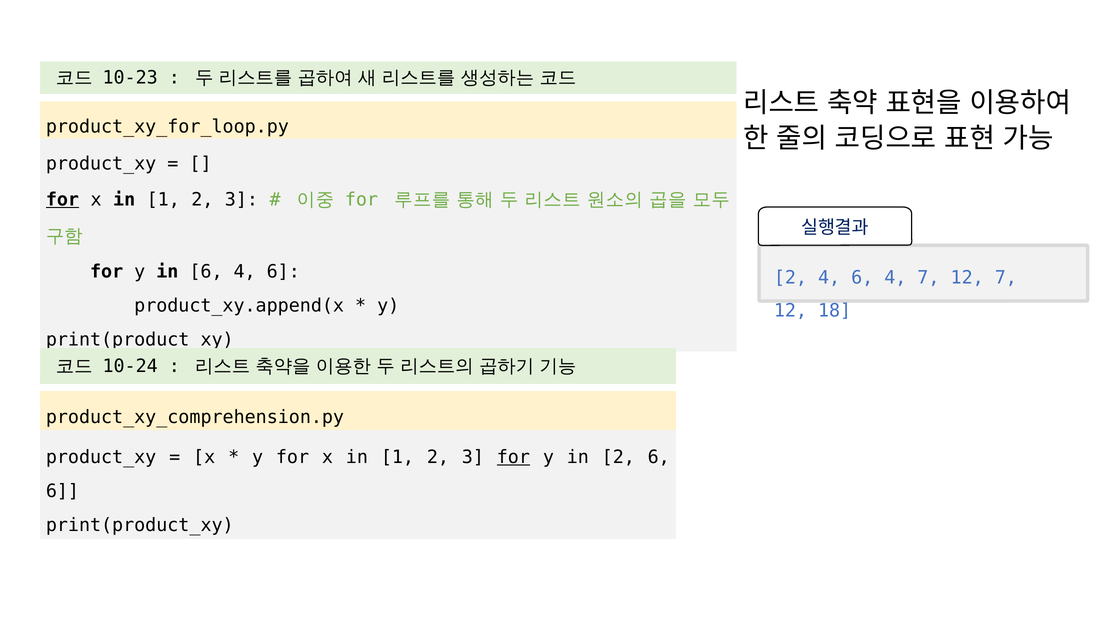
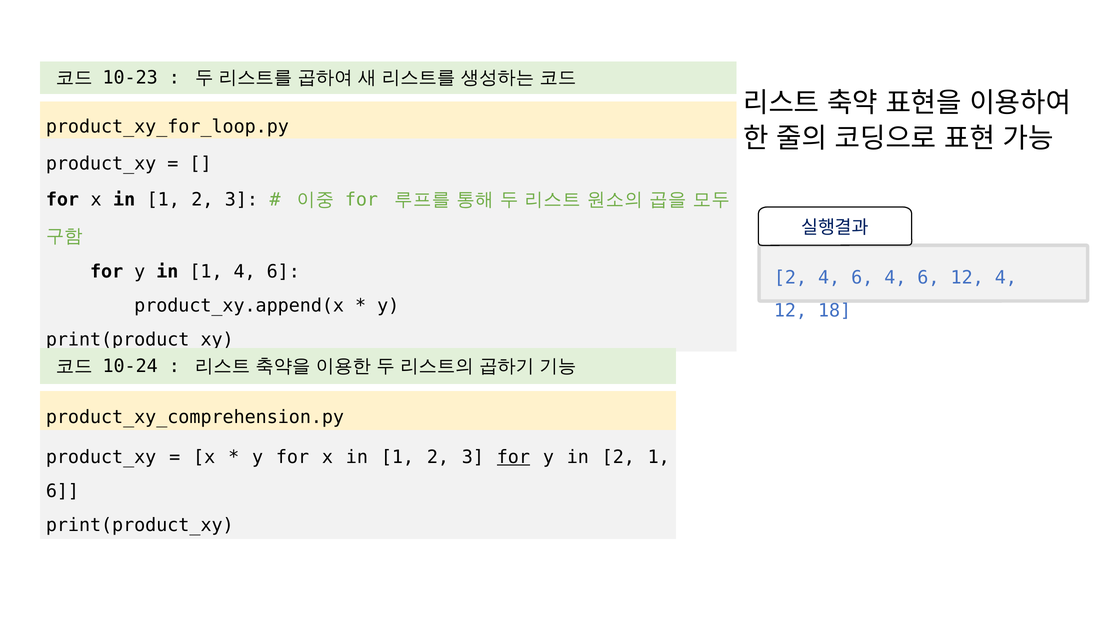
for at (62, 200) underline: present -> none
y in 6: 6 -> 1
6 4 7: 7 -> 6
12 7: 7 -> 4
2 6: 6 -> 1
